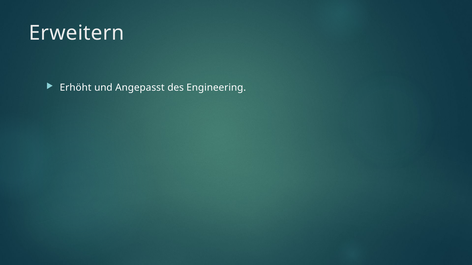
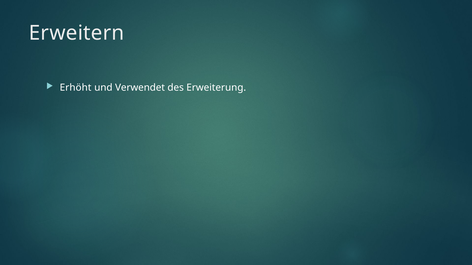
Angepasst: Angepasst -> Verwendet
Engineering: Engineering -> Erweiterung
